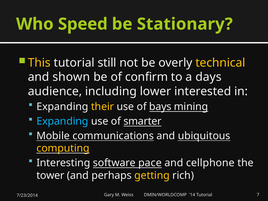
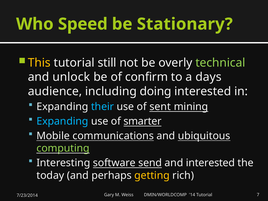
technical colour: yellow -> light green
shown: shown -> unlock
lower: lower -> doing
their colour: yellow -> light blue
bays: bays -> sent
computing colour: yellow -> light green
pace: pace -> send
and cellphone: cellphone -> interested
tower: tower -> today
